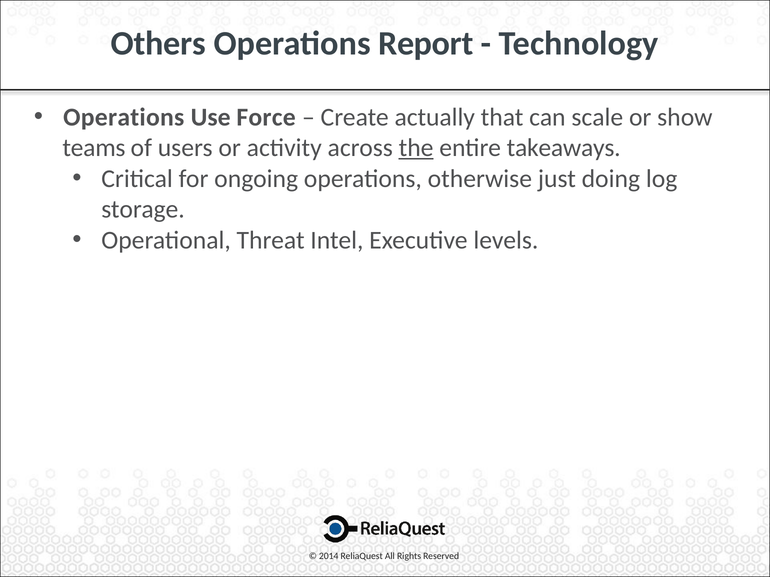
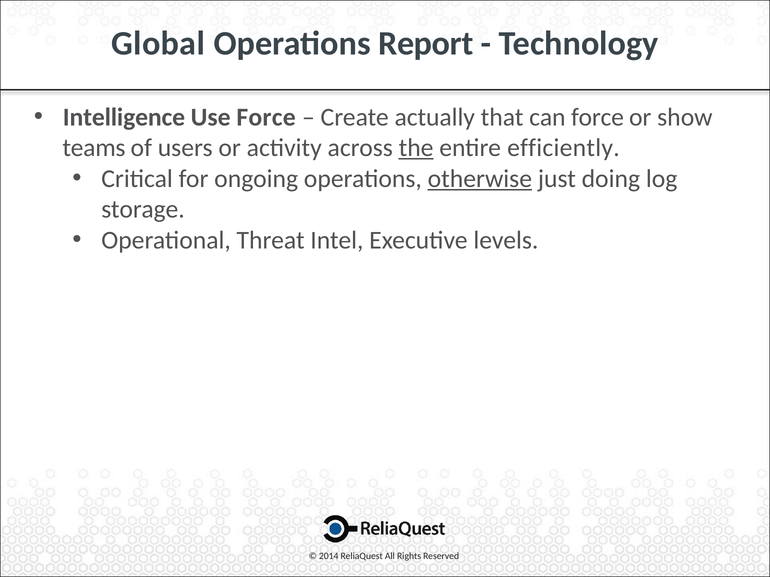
Others: Others -> Global
Operations at (124, 117): Operations -> Intelligence
can scale: scale -> force
takeaways: takeaways -> efficiently
otherwise underline: none -> present
